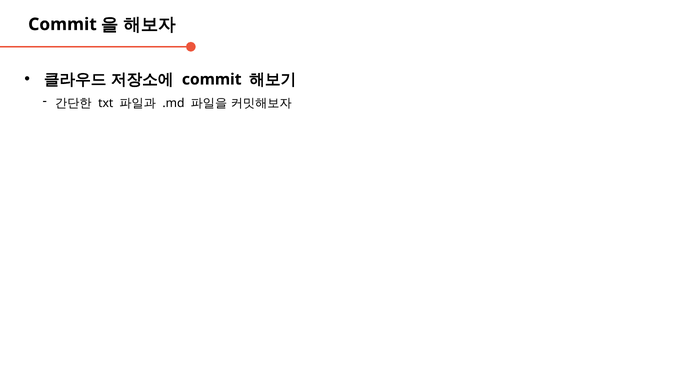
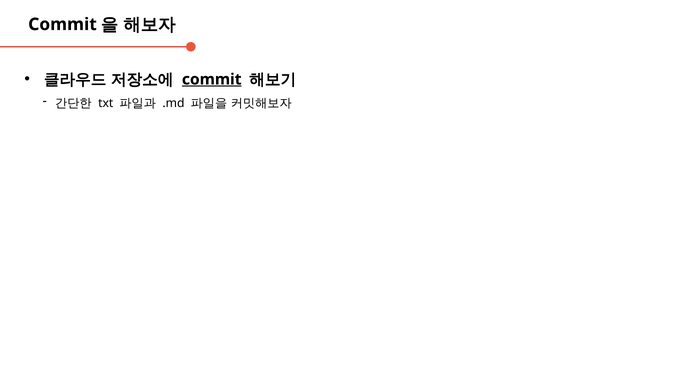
commit at (212, 79) underline: none -> present
